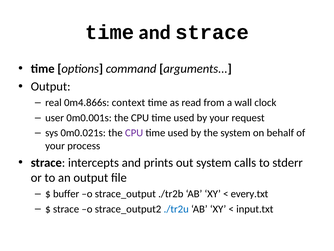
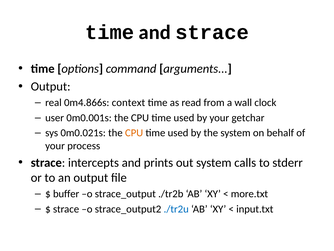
request: request -> getchar
CPU at (134, 133) colour: purple -> orange
every.txt: every.txt -> more.txt
